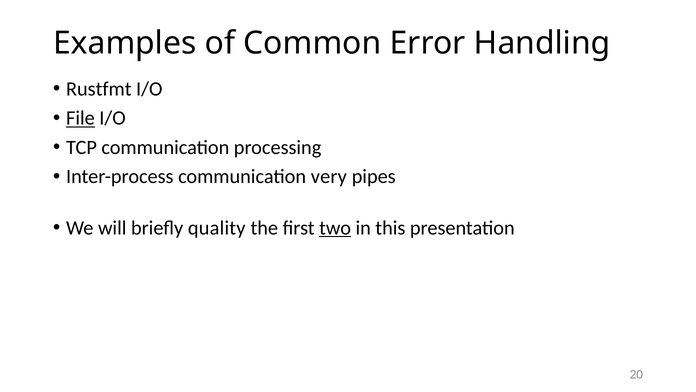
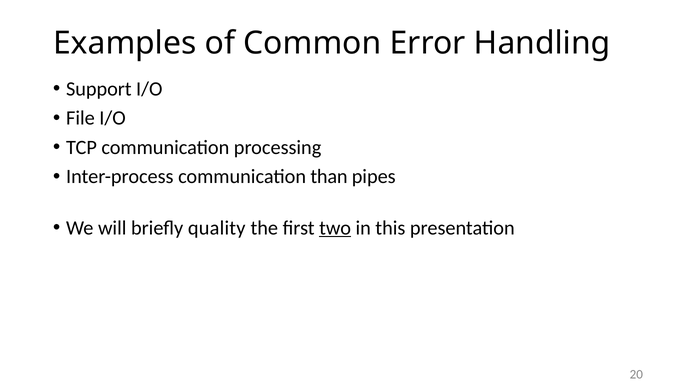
Rustfmt: Rustfmt -> Support
File underline: present -> none
very: very -> than
